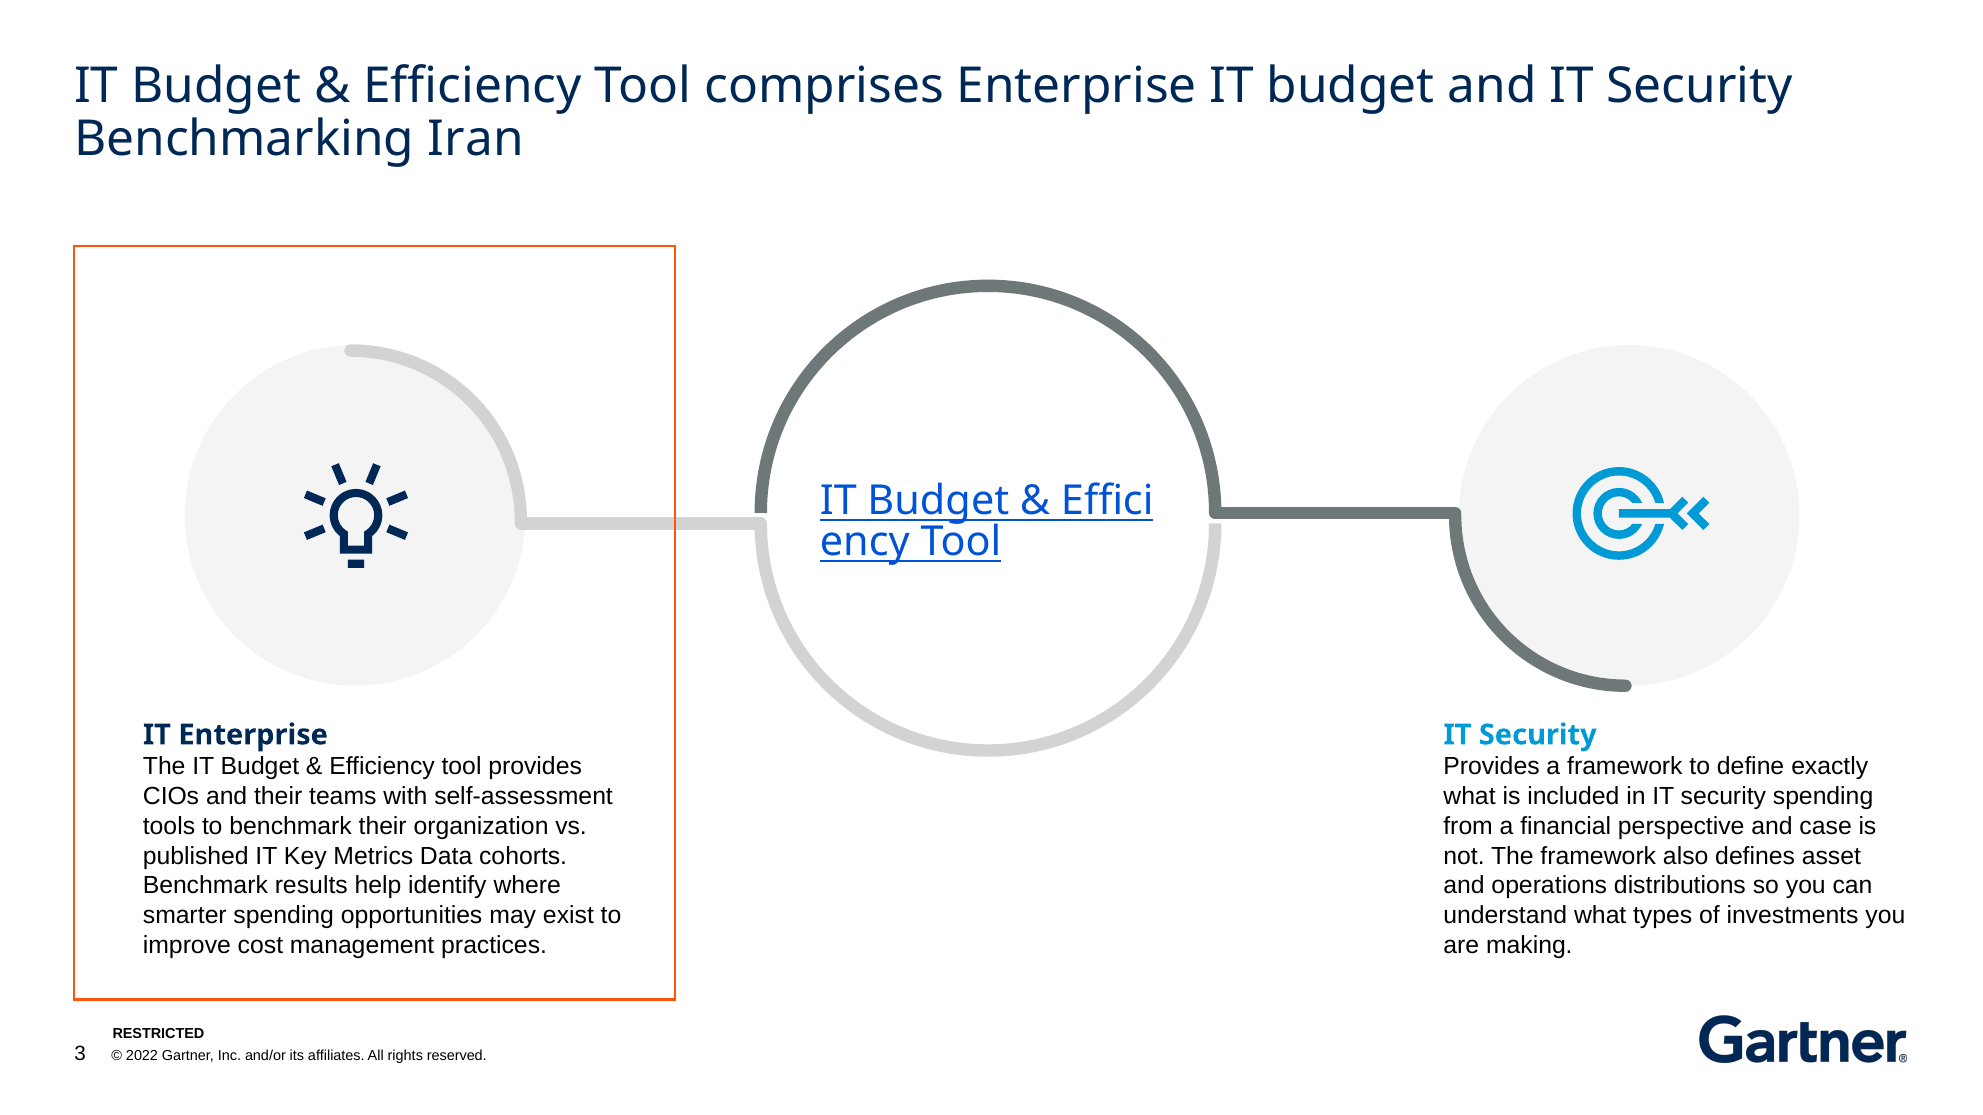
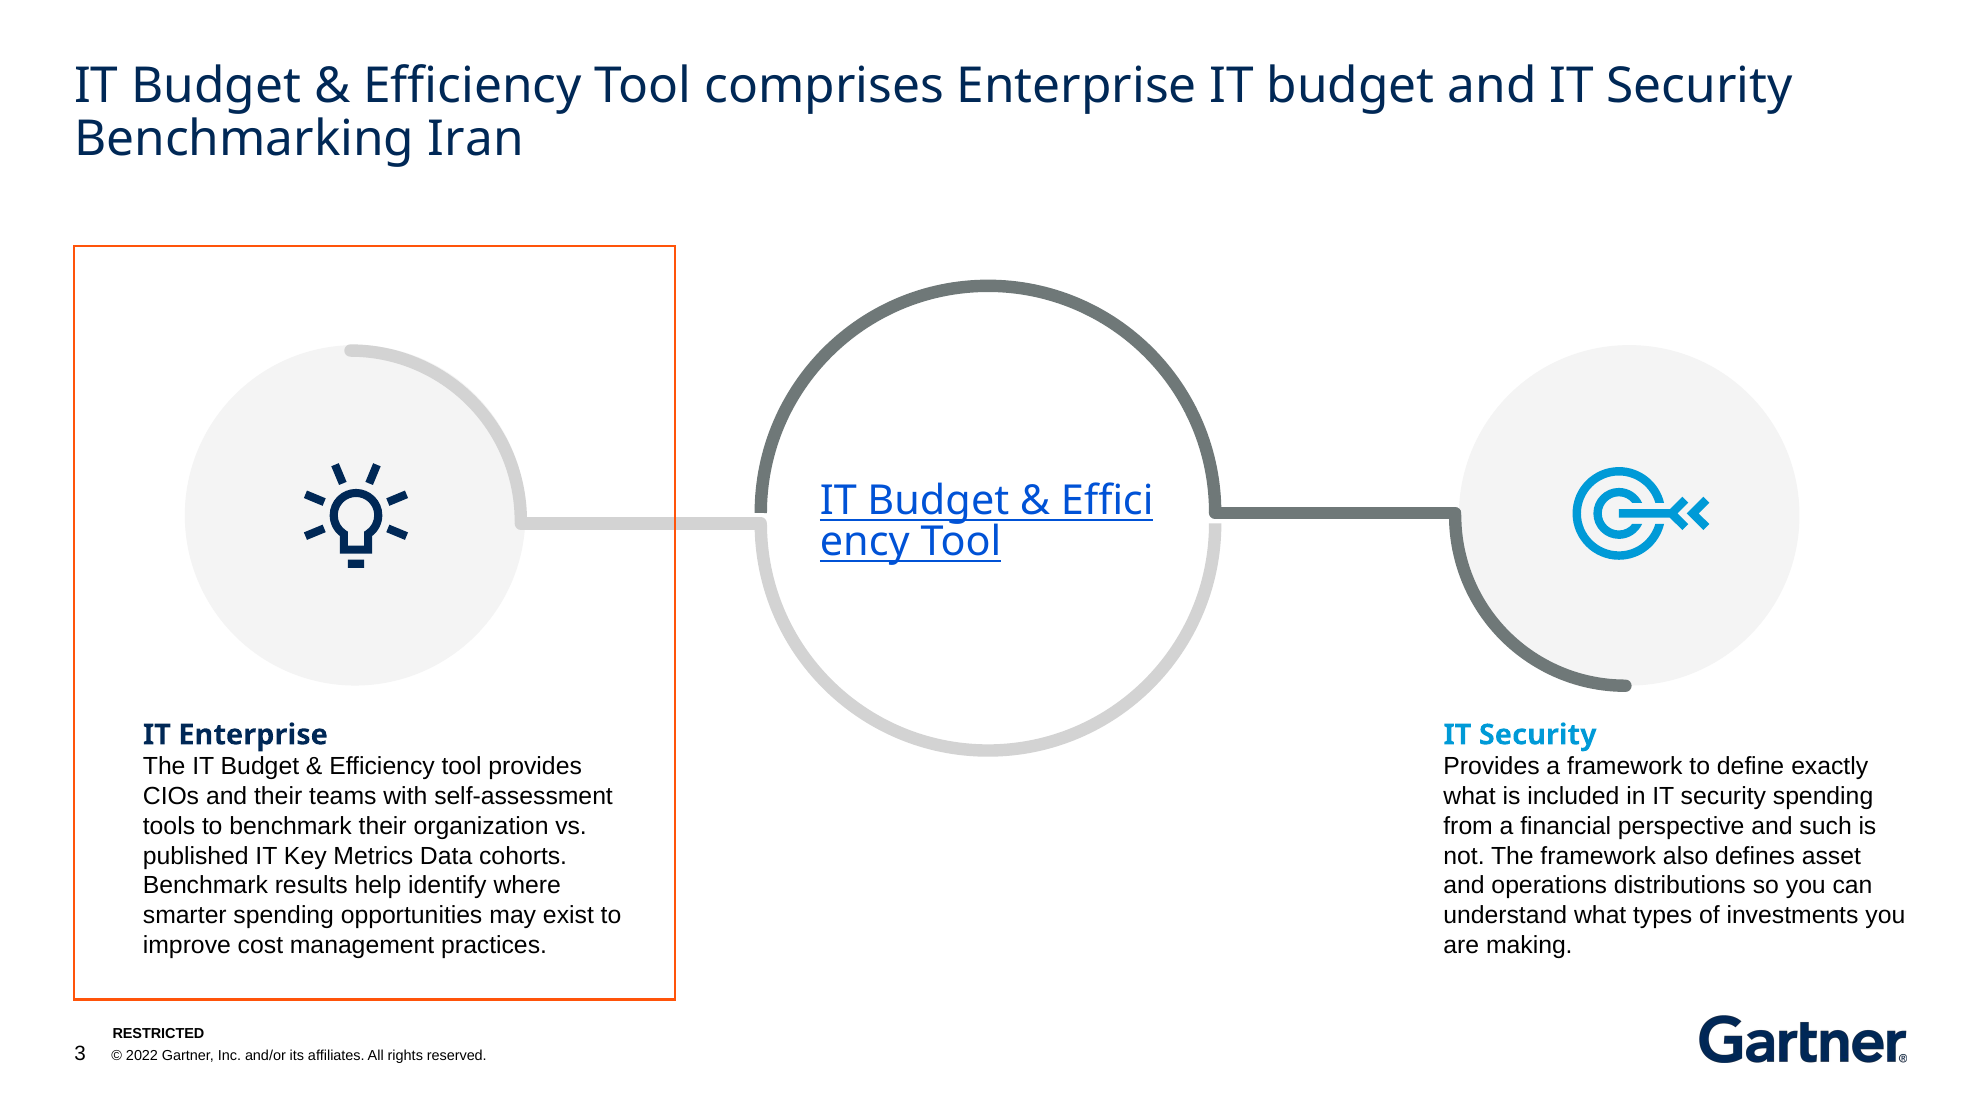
case: case -> such
